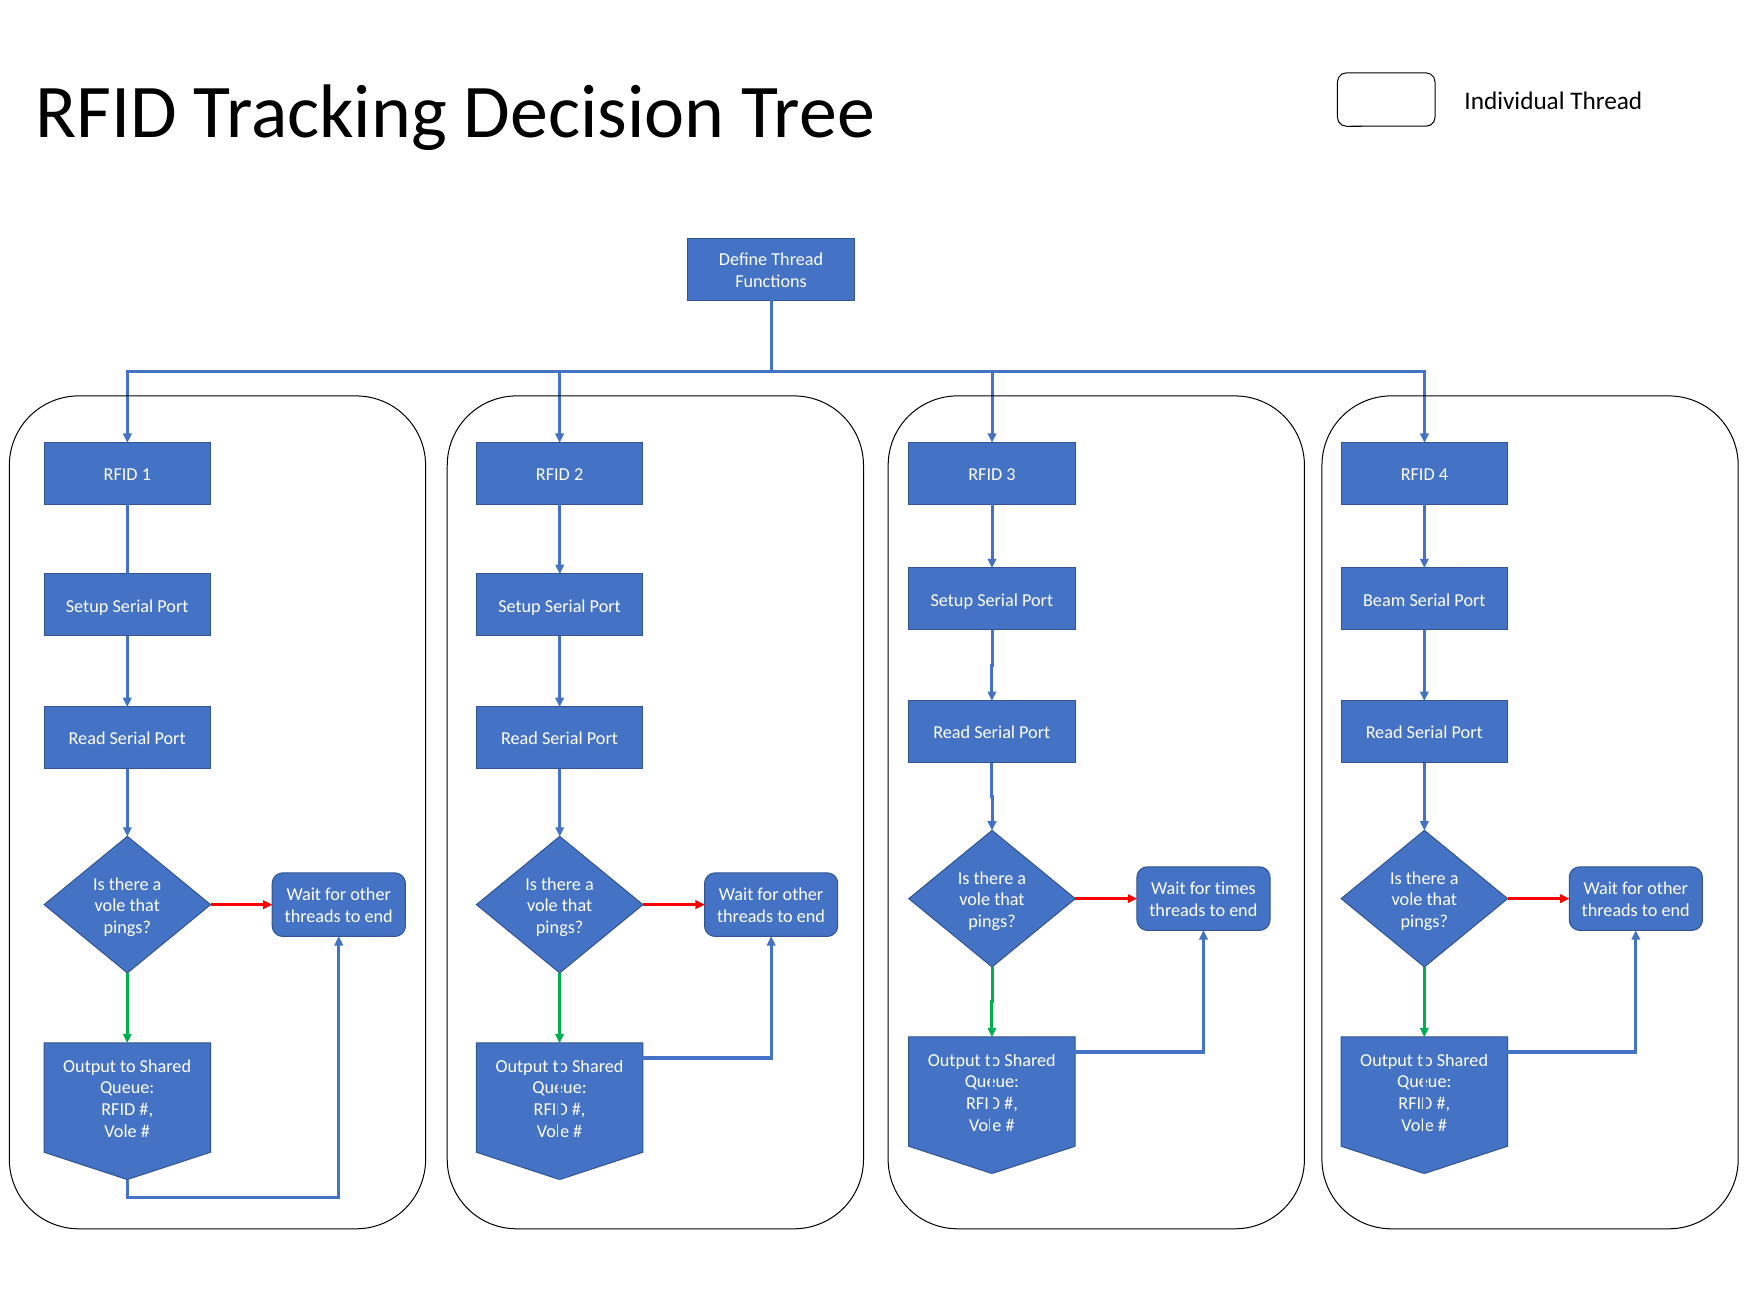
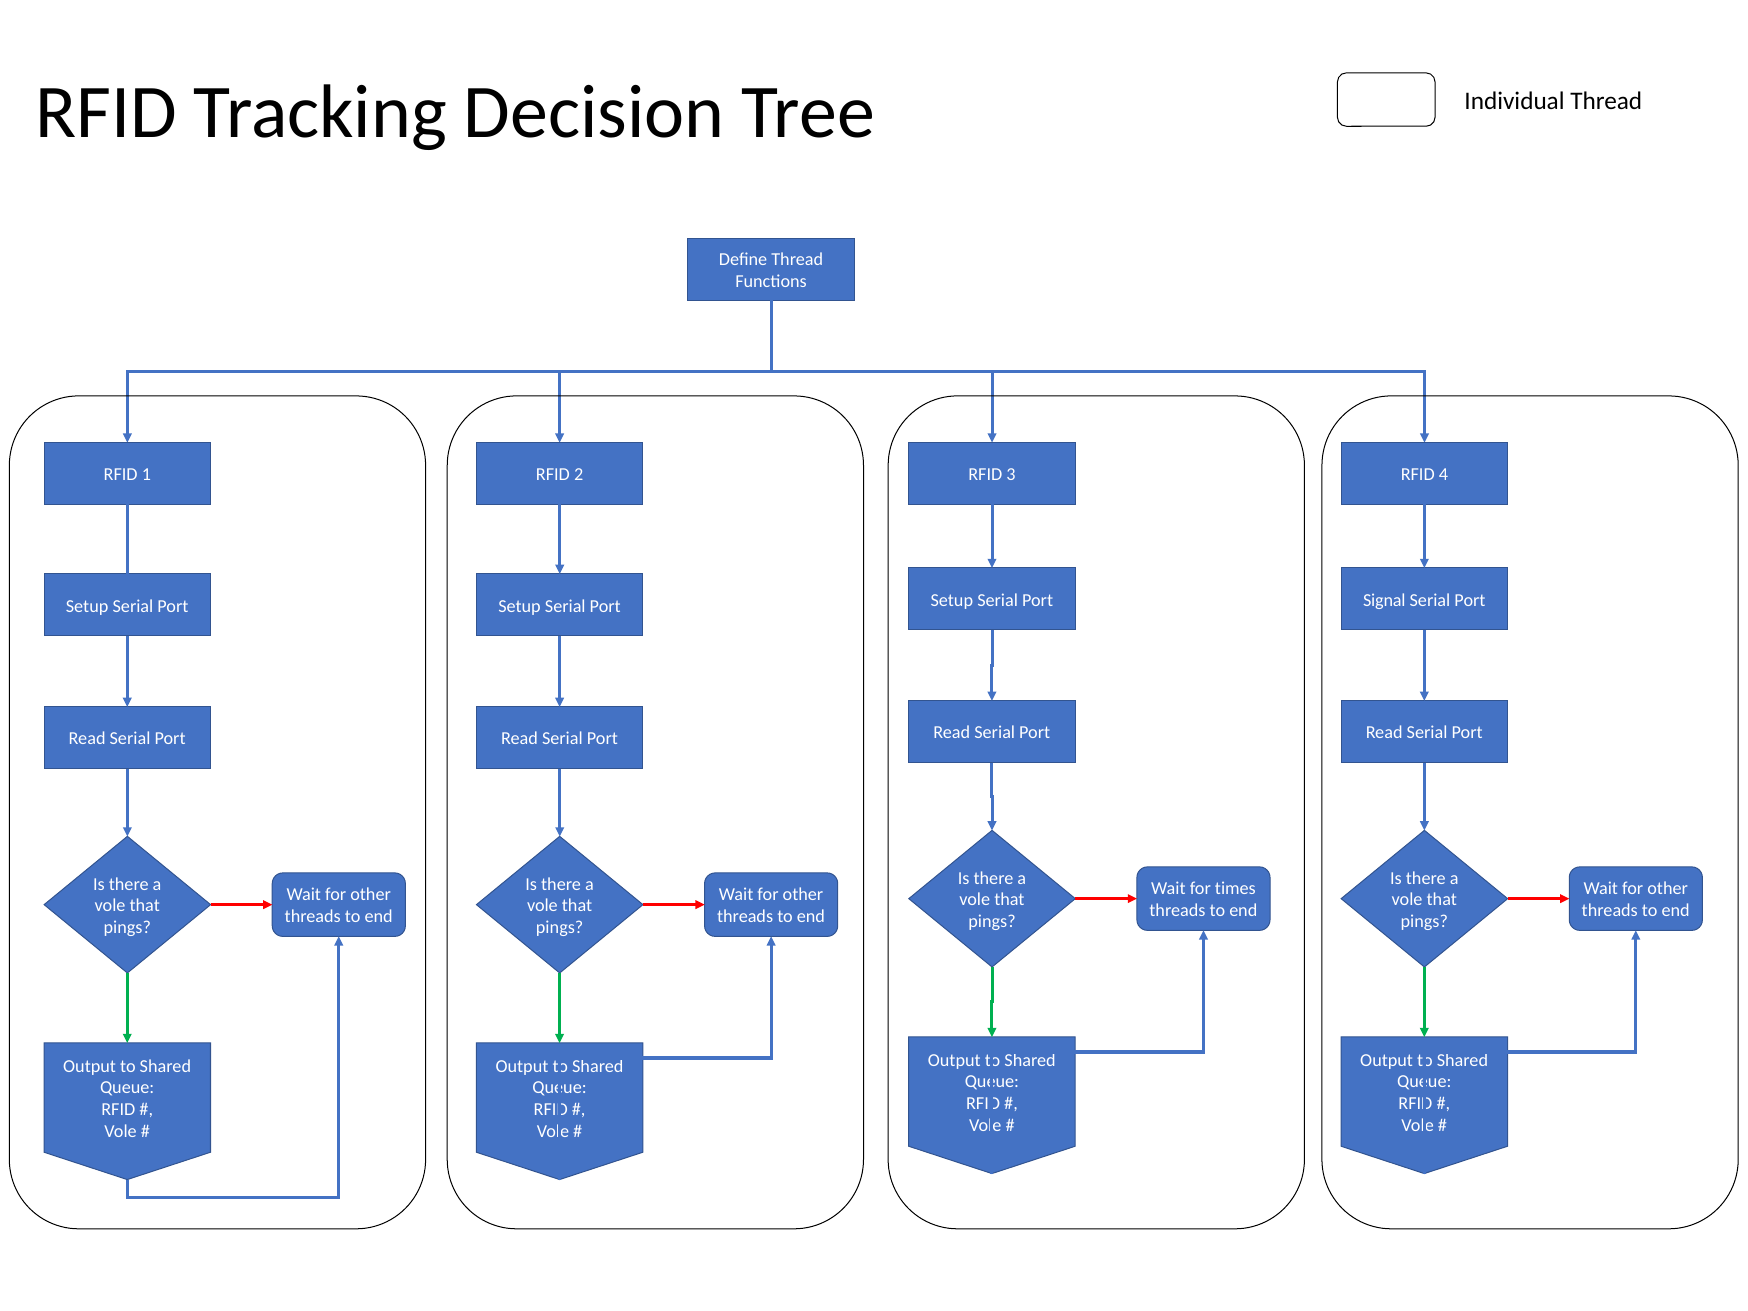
Beam: Beam -> Signal
